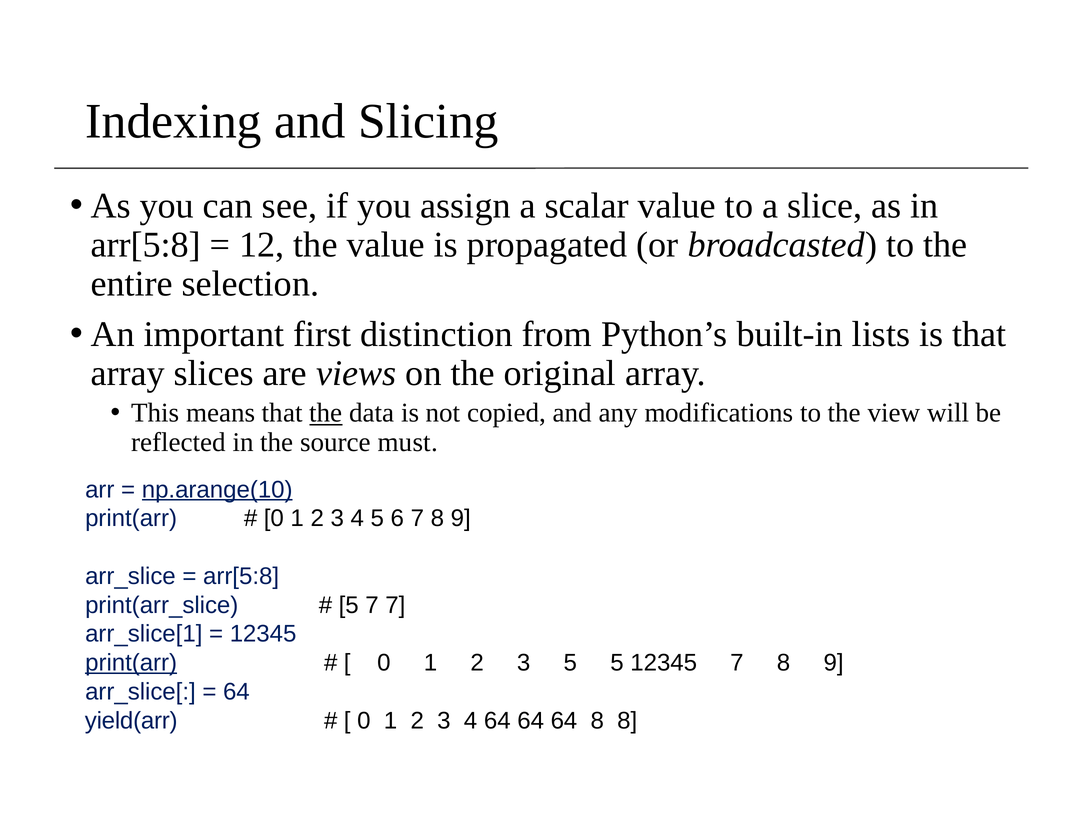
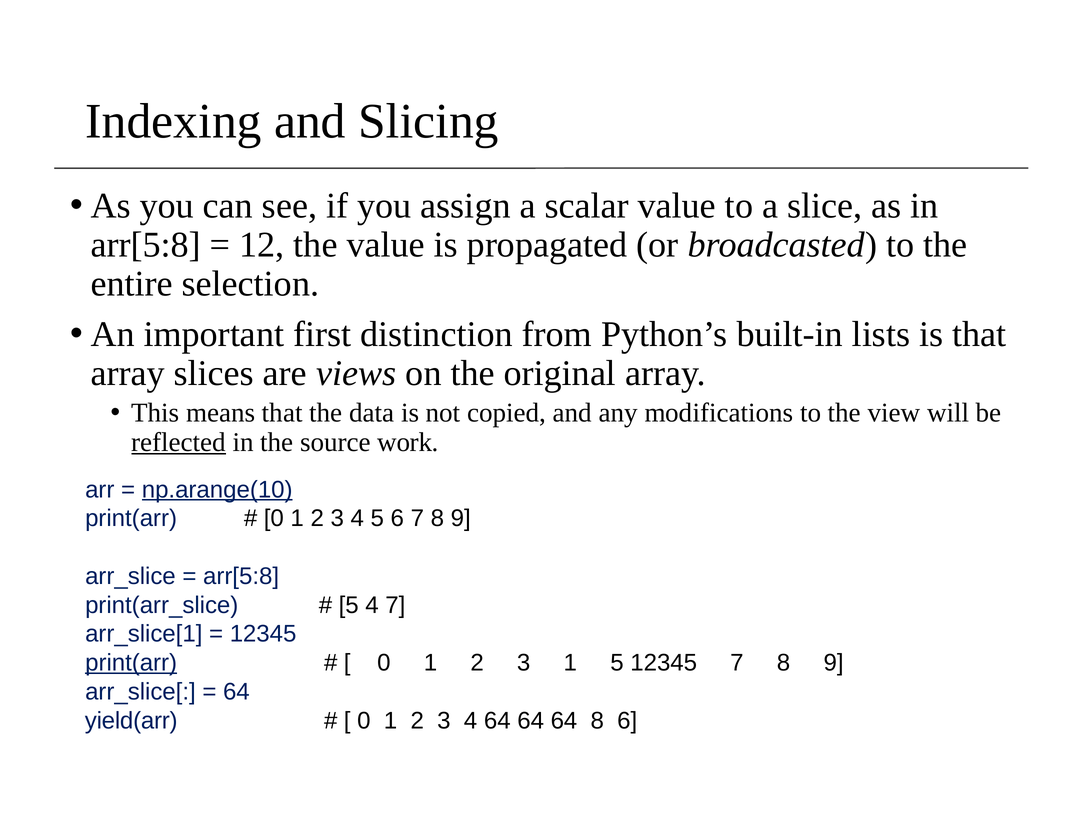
the at (326, 413) underline: present -> none
reflected underline: none -> present
must: must -> work
5 7: 7 -> 4
3 5: 5 -> 1
8 8: 8 -> 6
